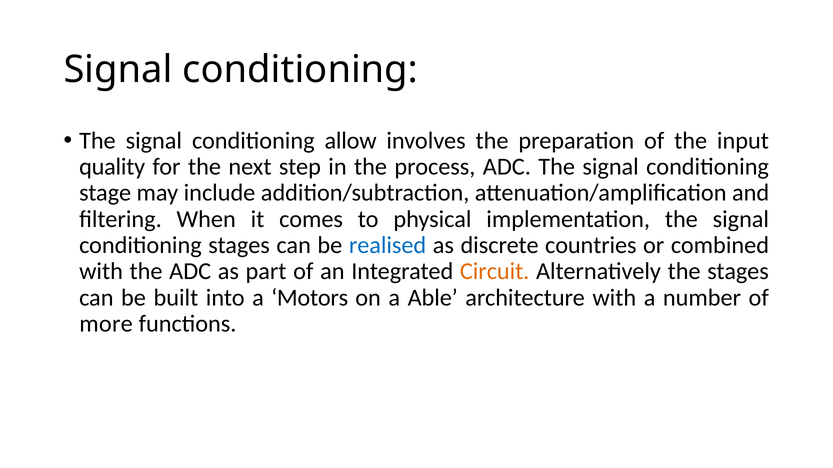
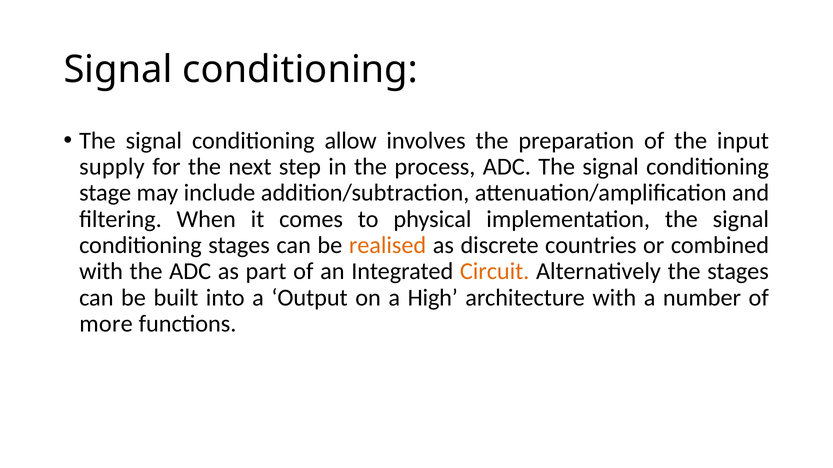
quality: quality -> supply
realised colour: blue -> orange
Motors: Motors -> Output
Able: Able -> High
